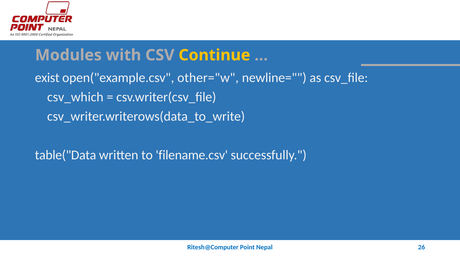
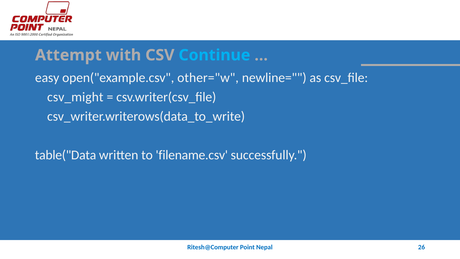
Modules: Modules -> Attempt
Continue colour: yellow -> light blue
exist: exist -> easy
csv_which: csv_which -> csv_might
